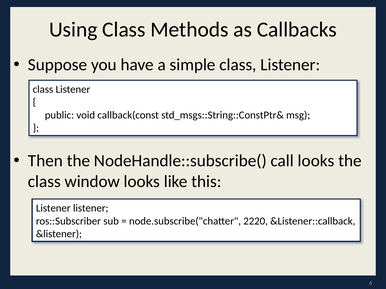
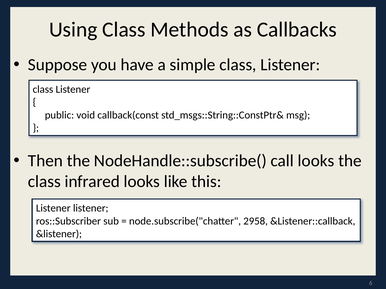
window: window -> infrared
2220: 2220 -> 2958
